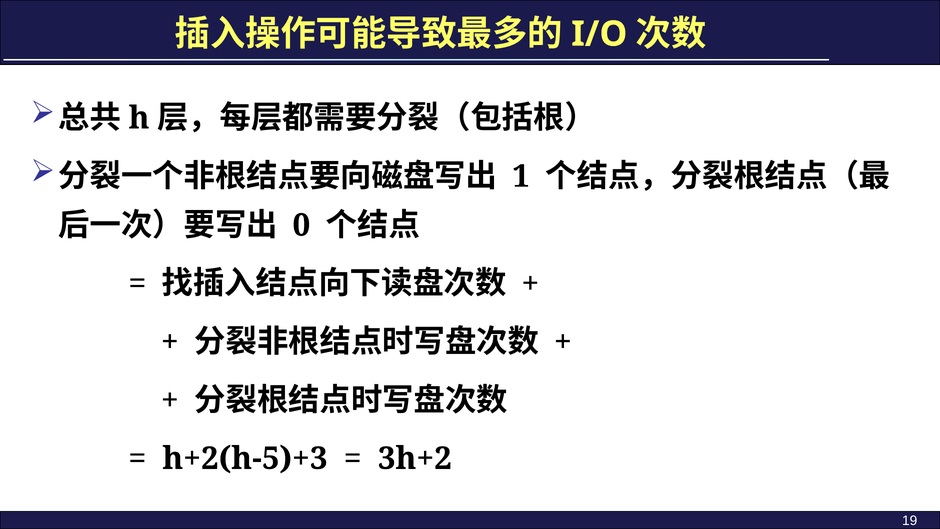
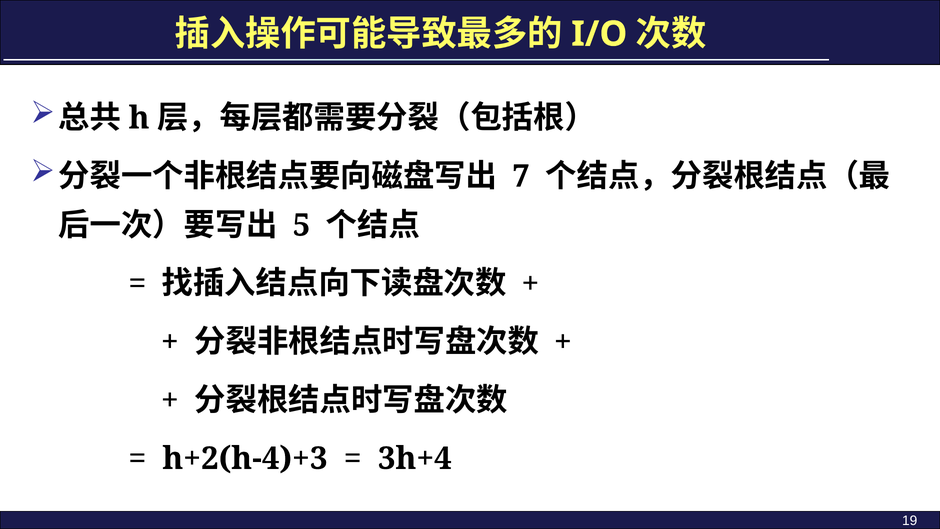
1: 1 -> 7
0: 0 -> 5
h+2(h-5)+3: h+2(h-5)+3 -> h+2(h-4)+3
3h+2: 3h+2 -> 3h+4
